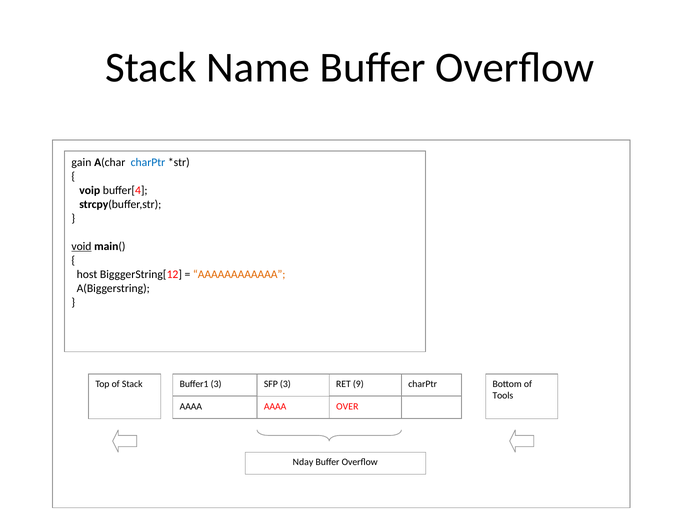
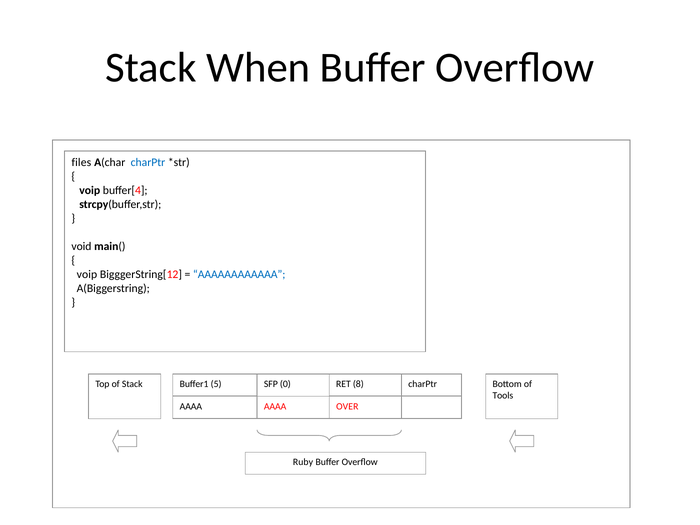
Name: Name -> When
gain: gain -> files
void underline: present -> none
host at (87, 274): host -> voip
AAAAAAAAAAAA colour: orange -> blue
Buffer1 3: 3 -> 5
9: 9 -> 8
SFP 3: 3 -> 0
Nday: Nday -> Ruby
